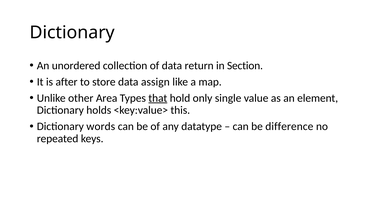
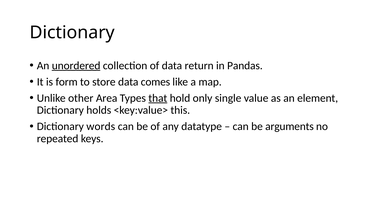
unordered underline: none -> present
Section: Section -> Pandas
after: after -> form
assign: assign -> comes
difference: difference -> arguments
